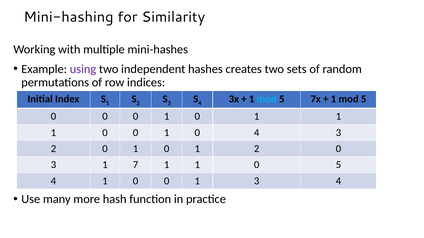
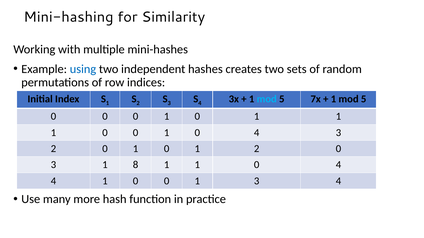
using colour: purple -> blue
7: 7 -> 8
1 1 0 5: 5 -> 4
